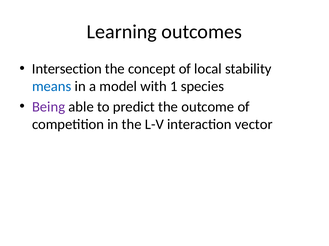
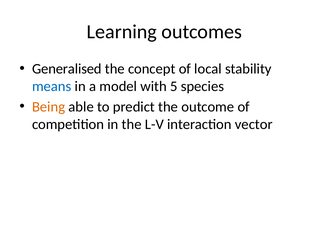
Intersection: Intersection -> Generalised
1: 1 -> 5
Being colour: purple -> orange
